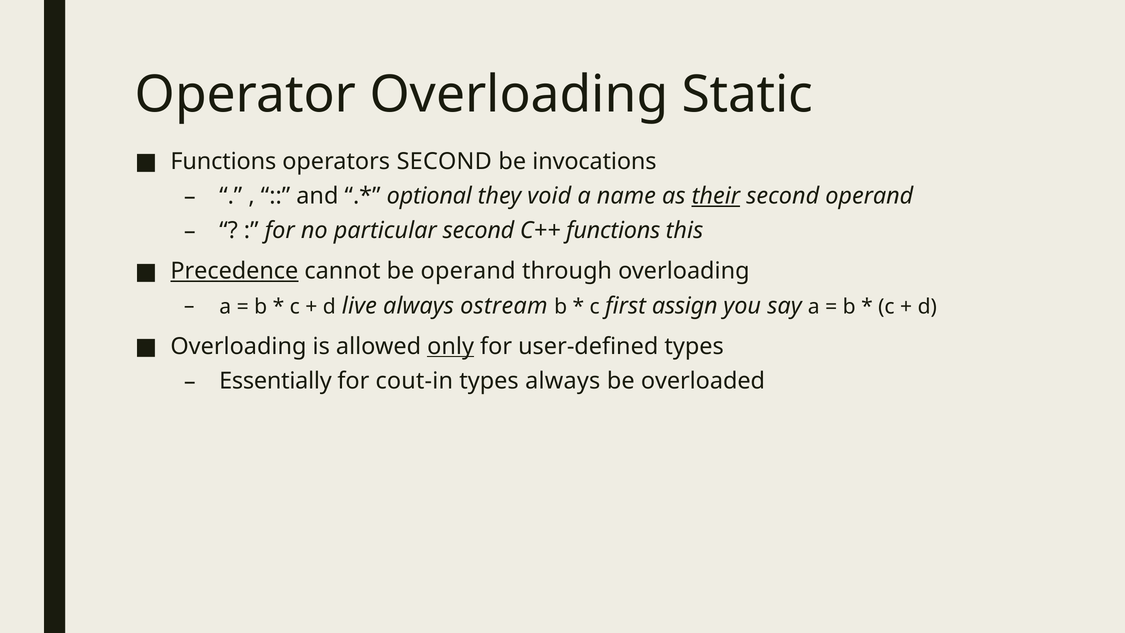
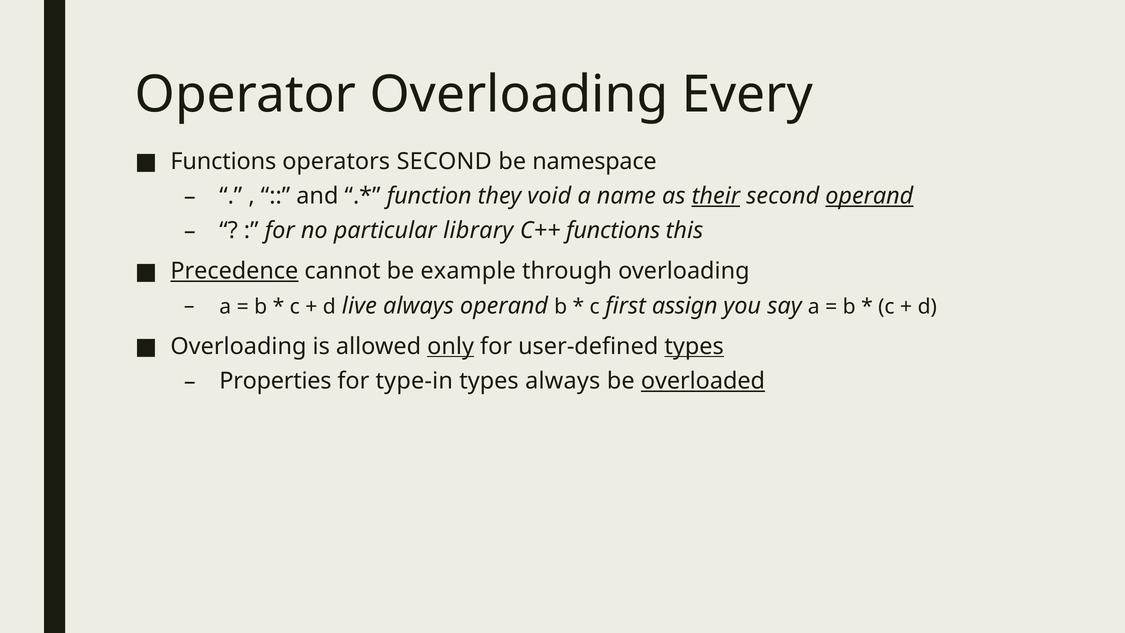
Static: Static -> Every
invocations: invocations -> namespace
optional: optional -> function
operand at (869, 196) underline: none -> present
particular second: second -> library
be operand: operand -> example
always ostream: ostream -> operand
types at (694, 346) underline: none -> present
Essentially: Essentially -> Properties
cout-in: cout-in -> type-in
overloaded underline: none -> present
